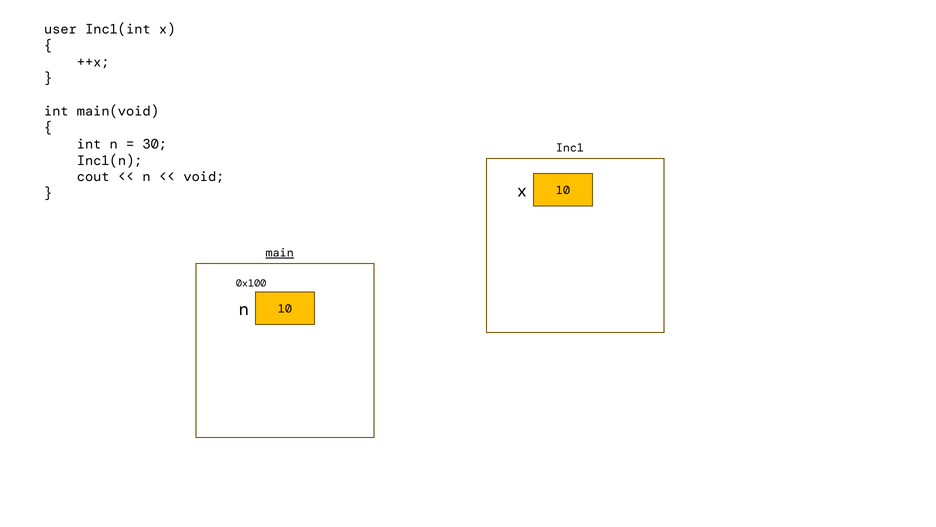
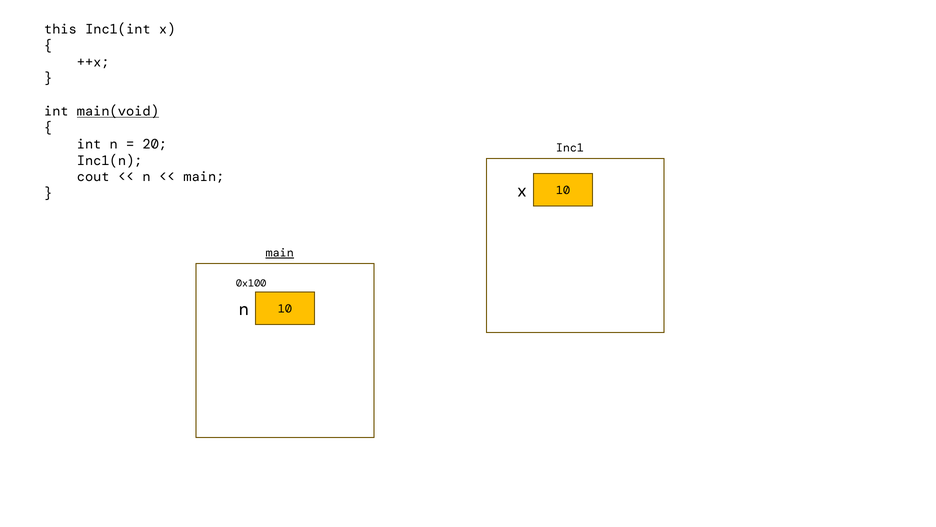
user: user -> this
main(void underline: none -> present
30: 30 -> 20
void at (204, 177): void -> main
